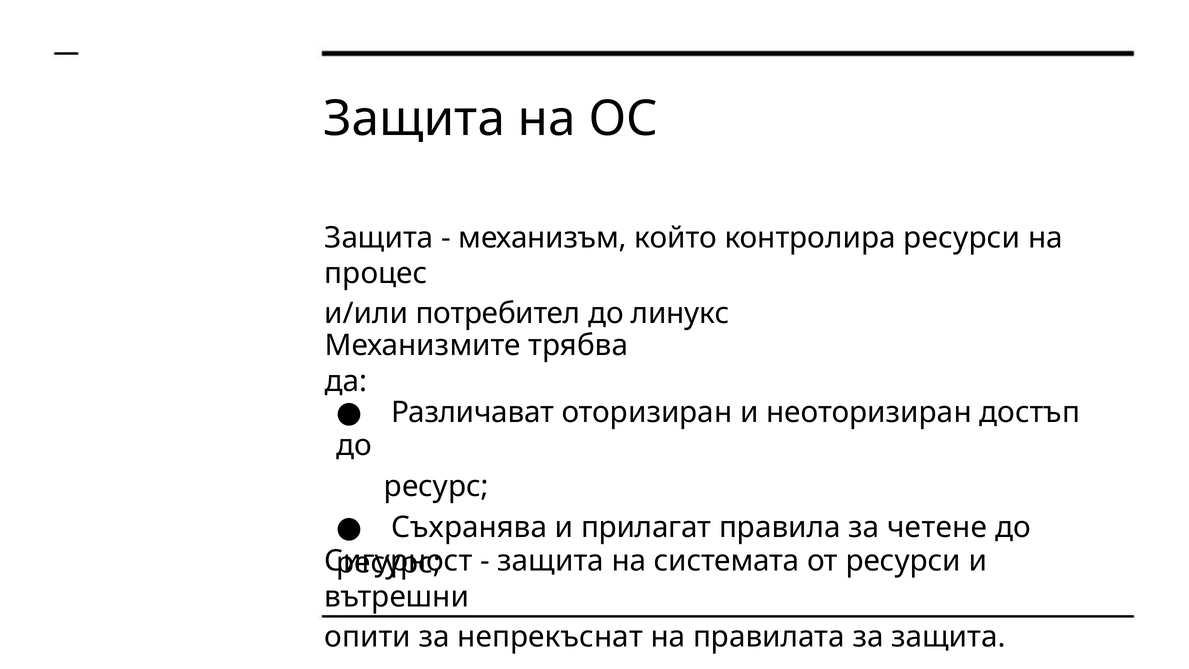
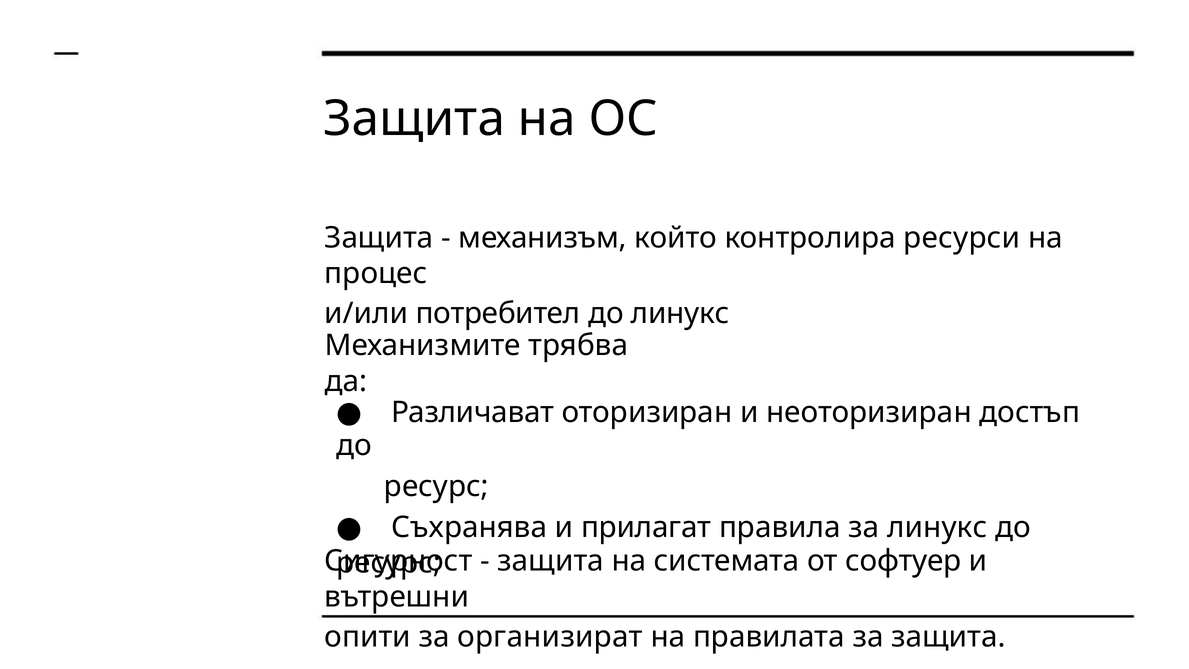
за четене: четене -> линукс
от ресурси: ресурси -> софтуер
непрекъснат: непрекъснат -> организират
